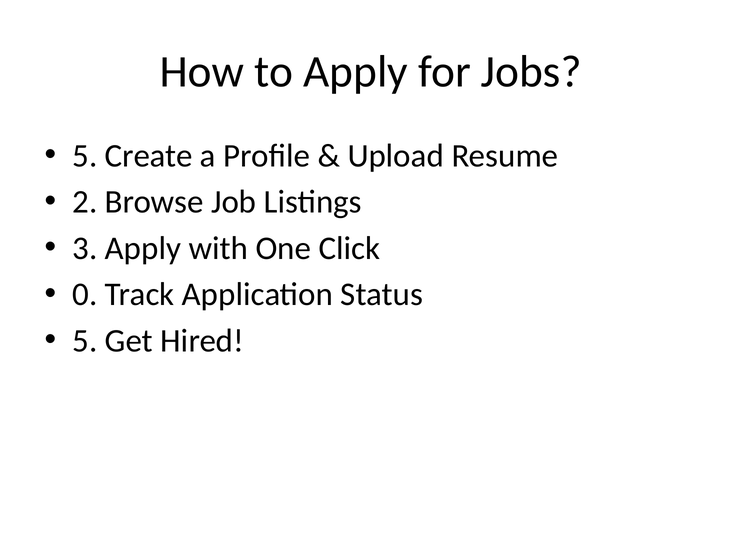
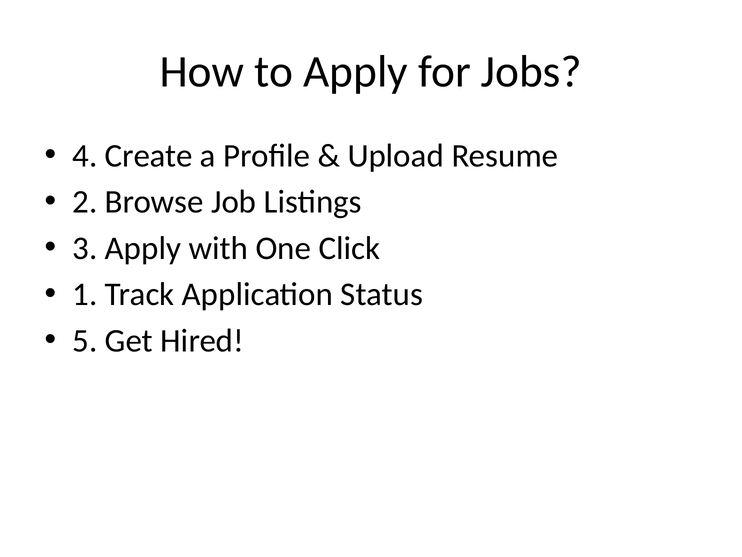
5 at (85, 156): 5 -> 4
0: 0 -> 1
